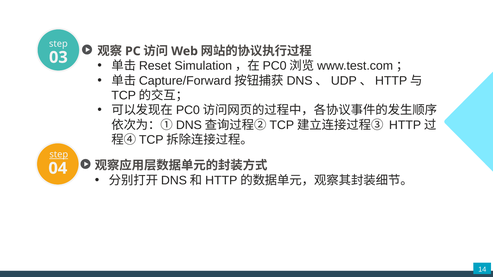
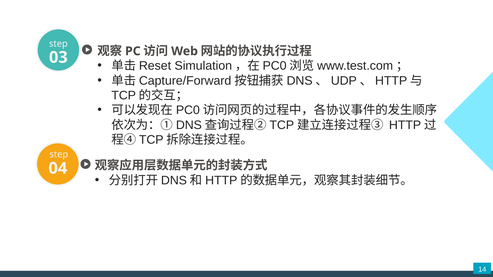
step at (59, 155) underline: present -> none
